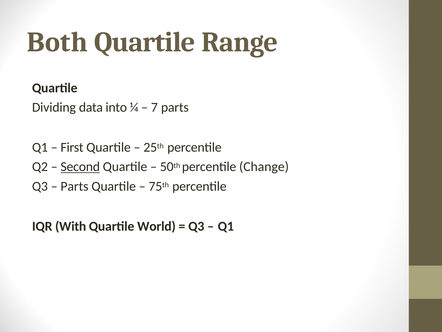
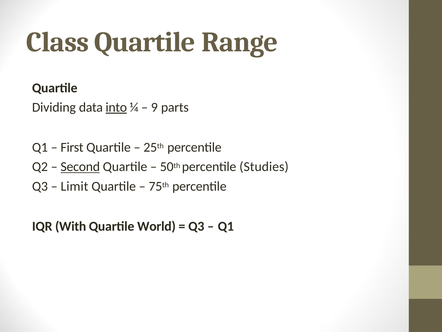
Both: Both -> Class
into underline: none -> present
7: 7 -> 9
Change: Change -> Studies
Parts at (75, 186): Parts -> Limit
